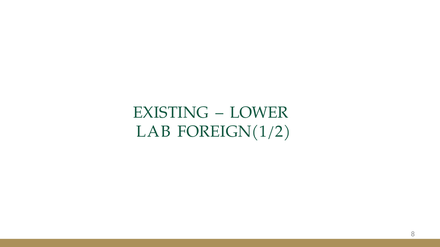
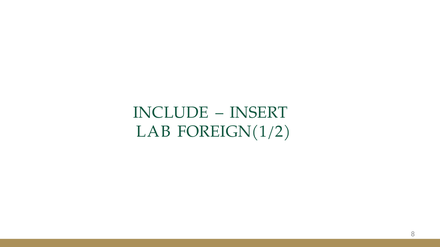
EXISTING: EXISTING -> INCLUDE
LOWER: LOWER -> INSERT
